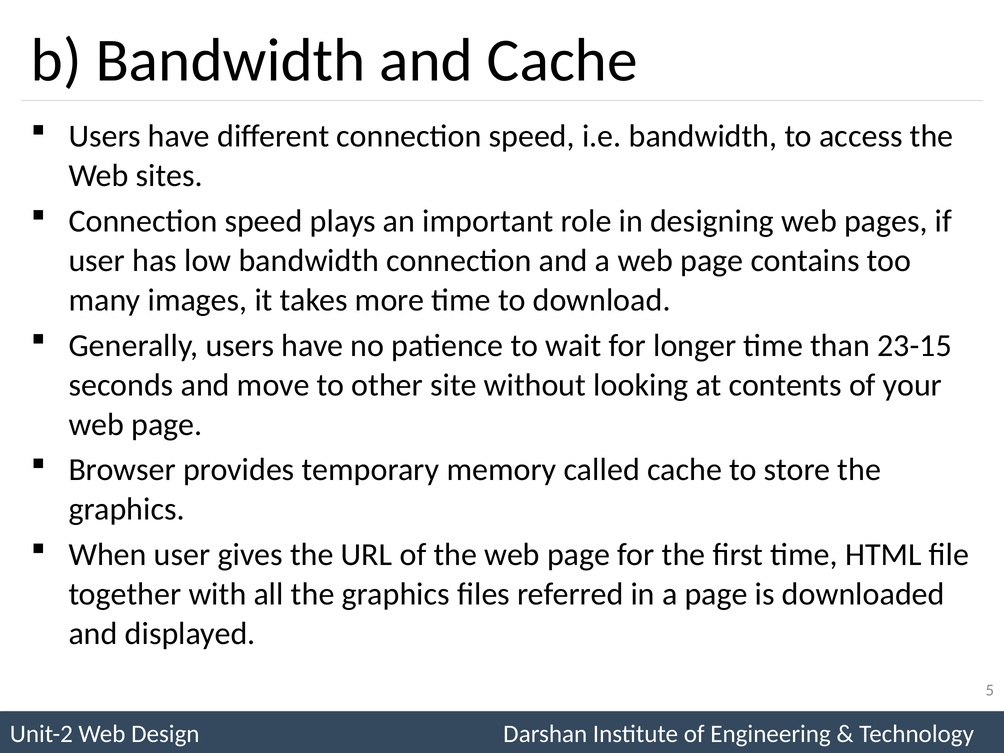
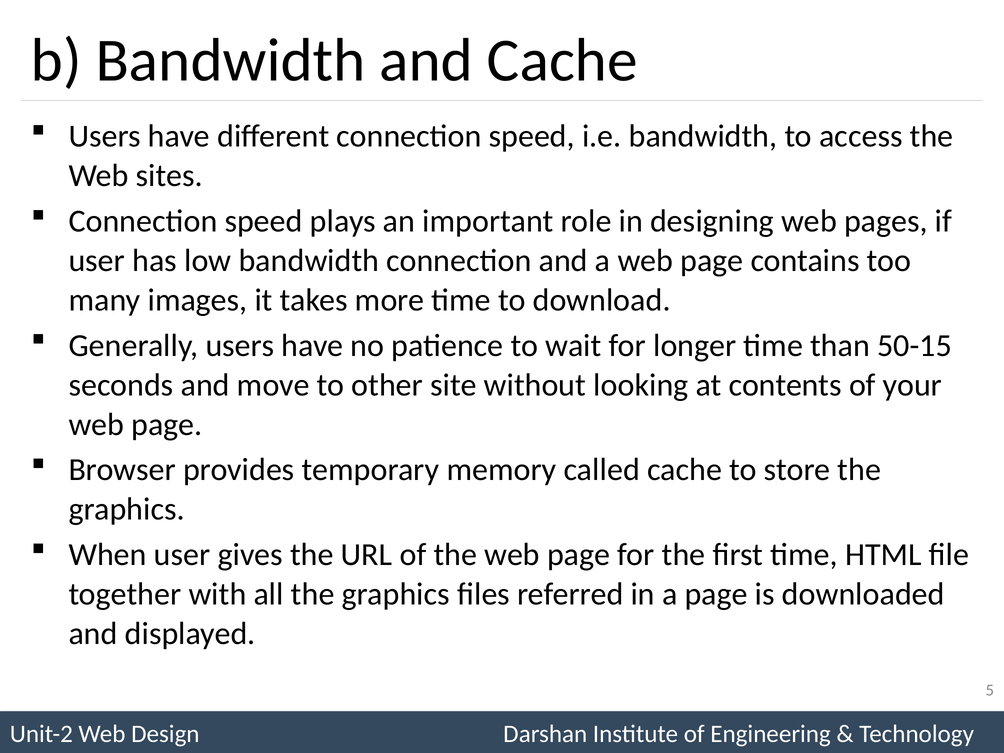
23-15: 23-15 -> 50-15
